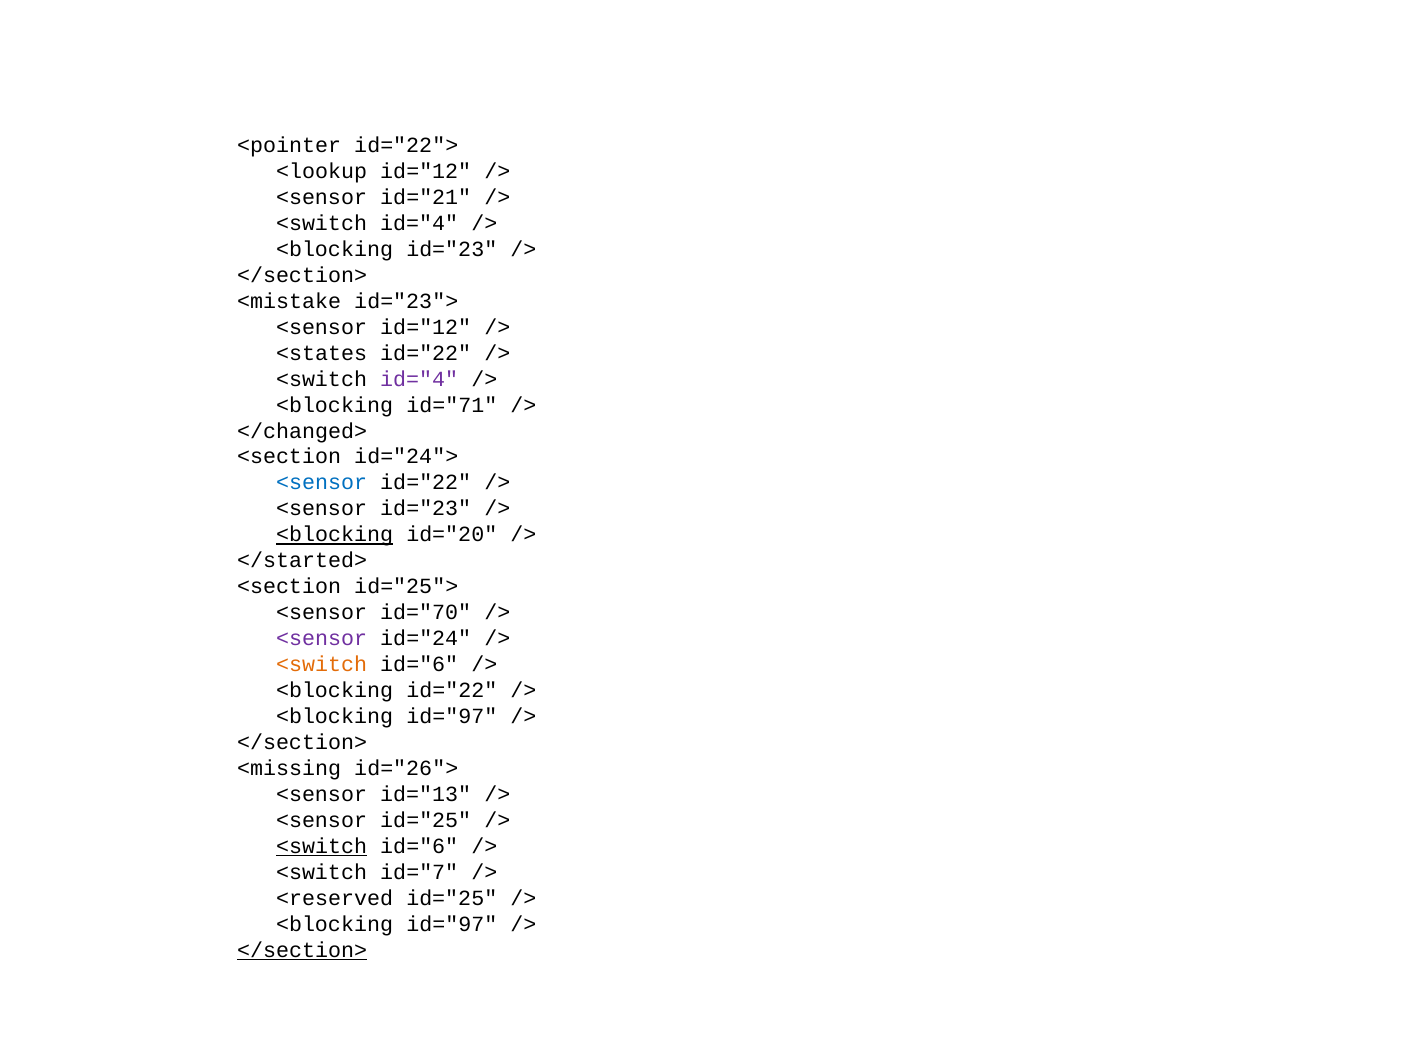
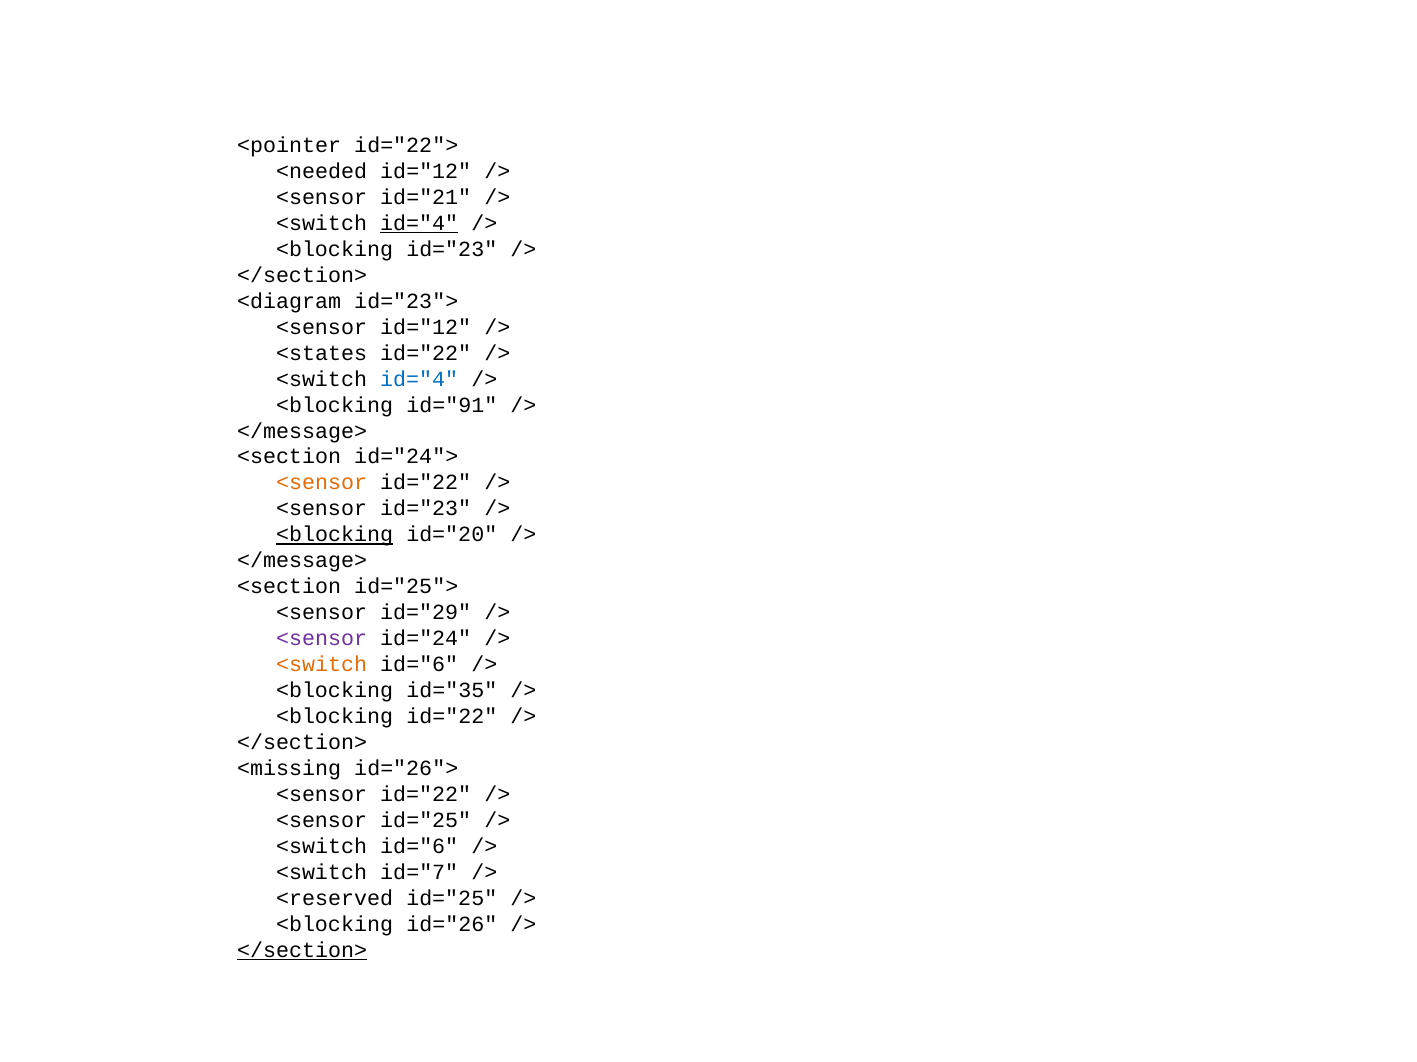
<lookup: <lookup -> <needed
id="4 at (419, 223) underline: none -> present
<mistake: <mistake -> <diagram
id="4 at (419, 379) colour: purple -> blue
id="71: id="71 -> id="91
</changed> at (302, 431): </changed> -> </message>
<sensor at (322, 483) colour: blue -> orange
</started> at (302, 561): </started> -> </message>
id="70: id="70 -> id="29
<blocking id="22: id="22 -> id="35
id="97 at (452, 717): id="97 -> id="22
id="13 at (426, 795): id="13 -> id="22
<switch at (322, 847) underline: present -> none
id="97 at (452, 925): id="97 -> id="26
